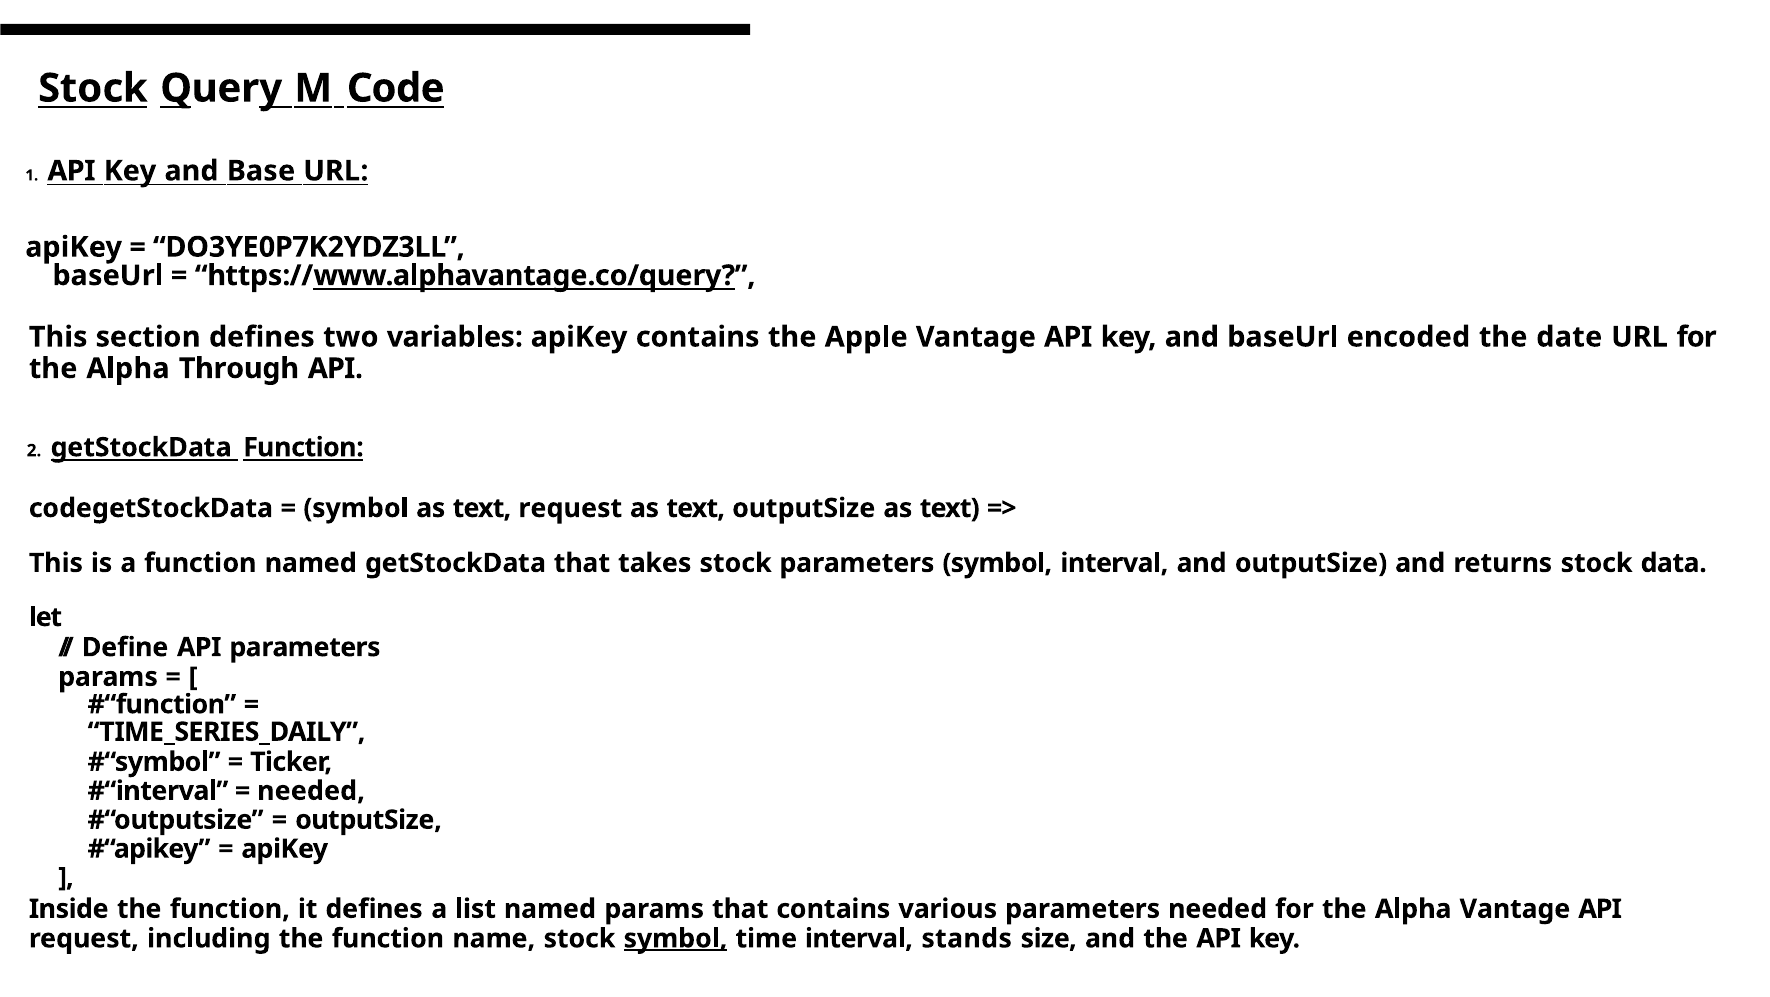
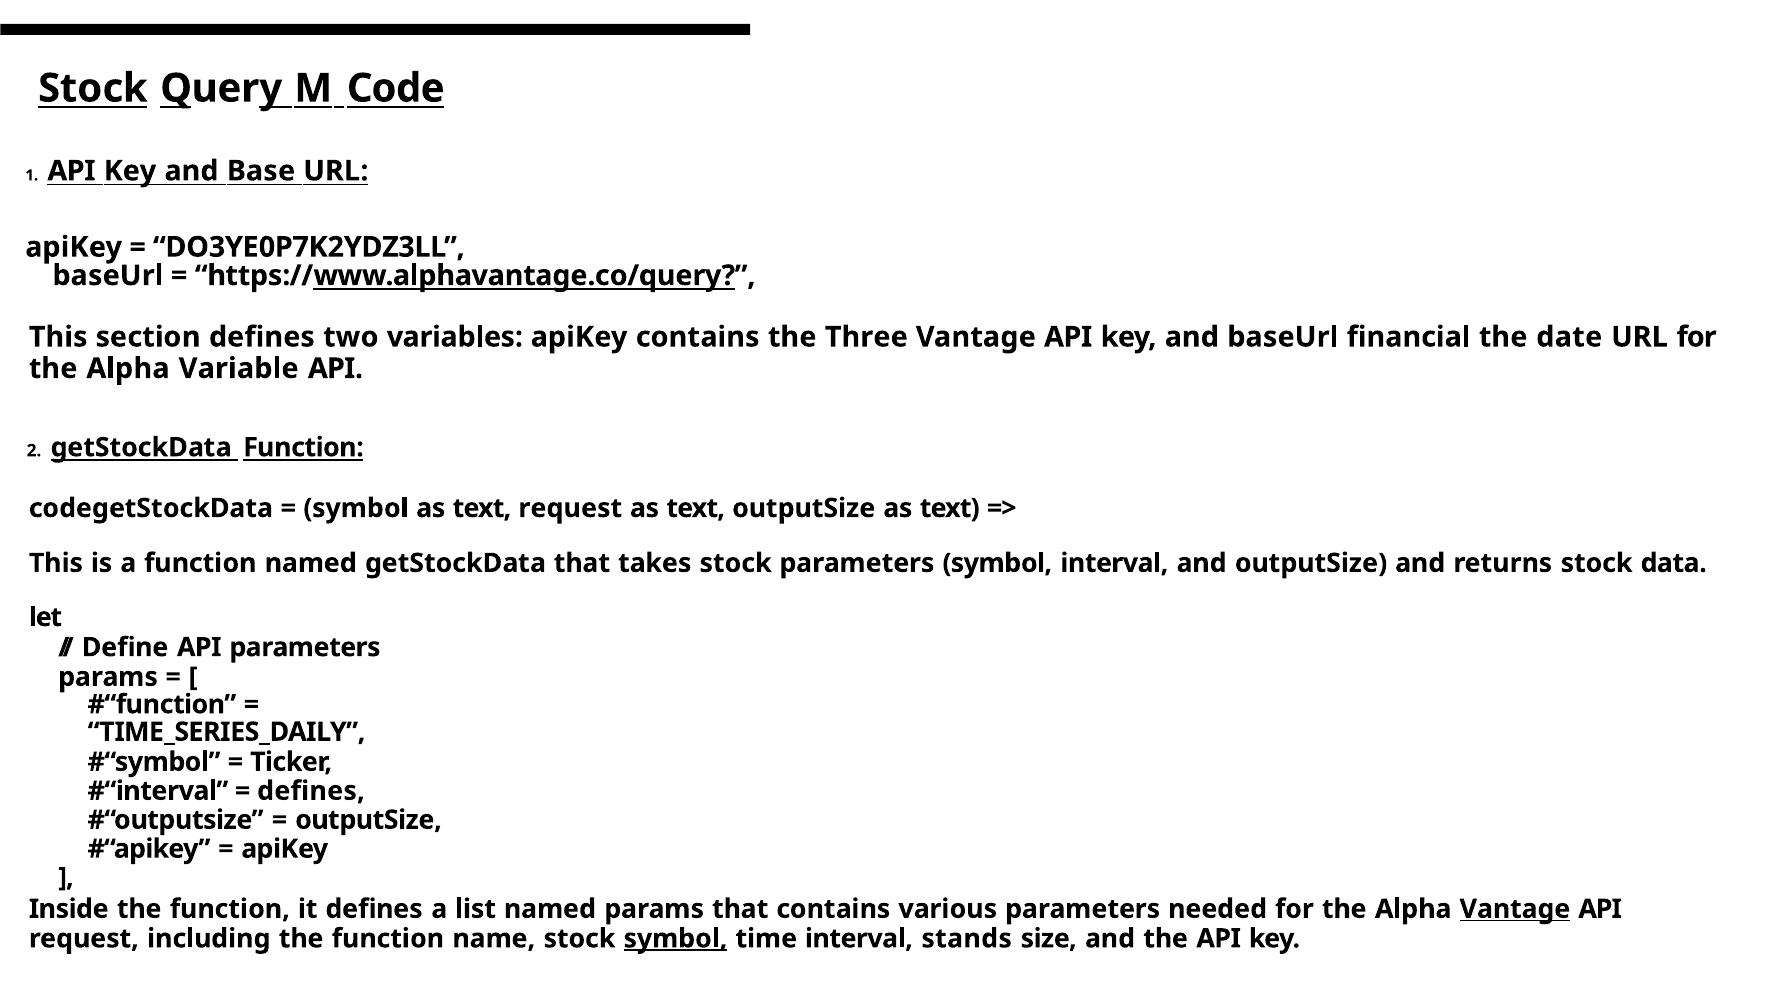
Apple: Apple -> Three
encoded: encoded -> financial
Through: Through -> Variable
needed at (311, 790): needed -> defines
Vantage at (1515, 908) underline: none -> present
